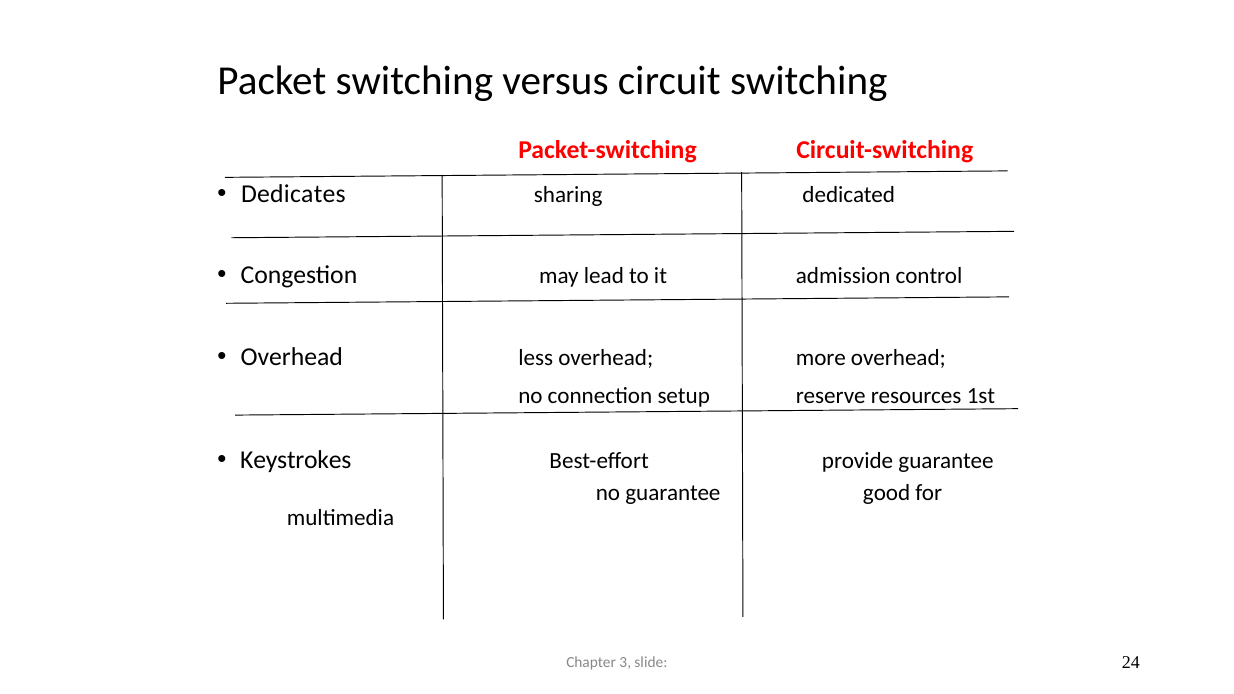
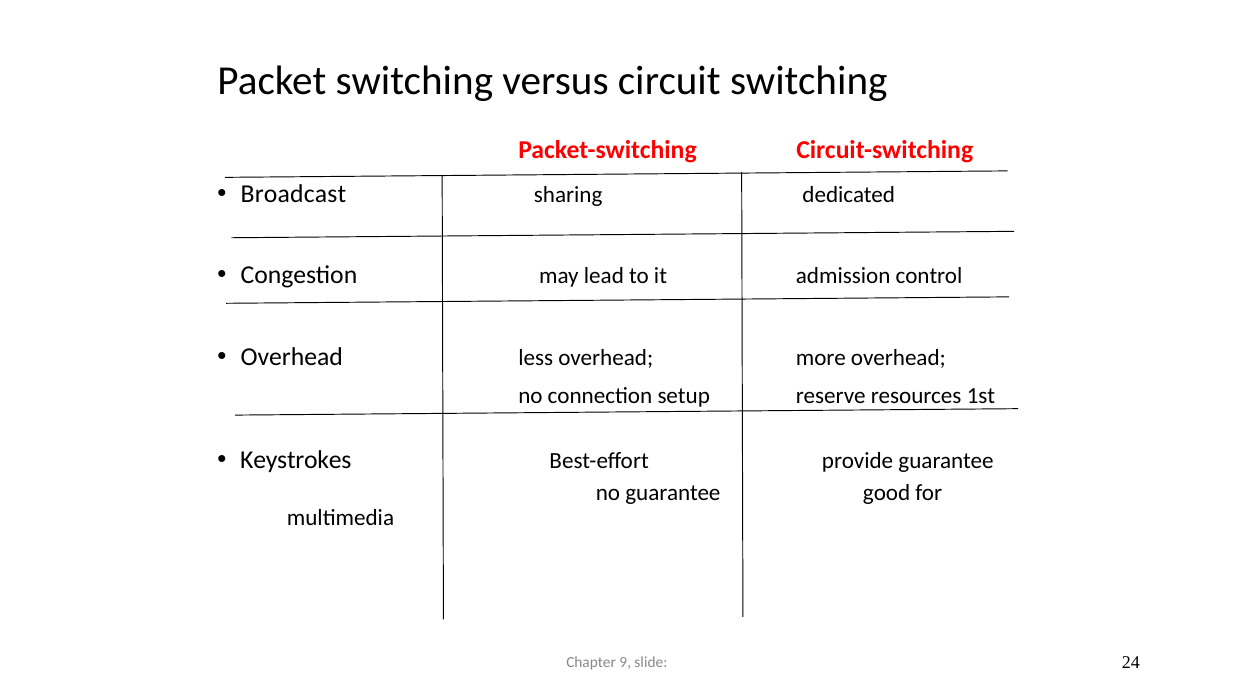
Dedicates: Dedicates -> Broadcast
3: 3 -> 9
